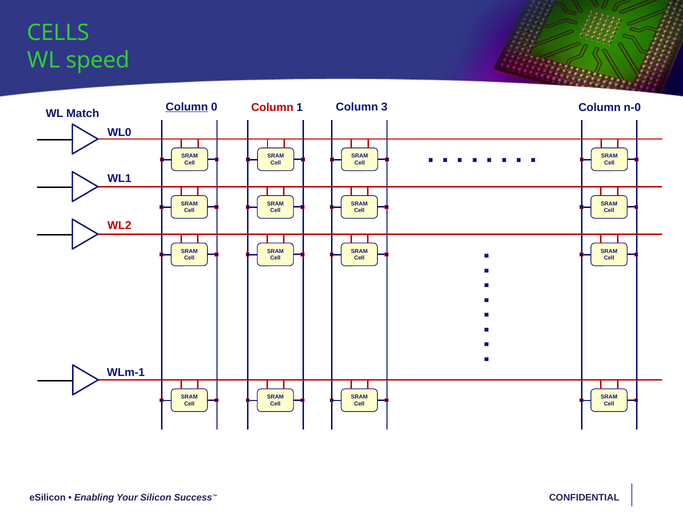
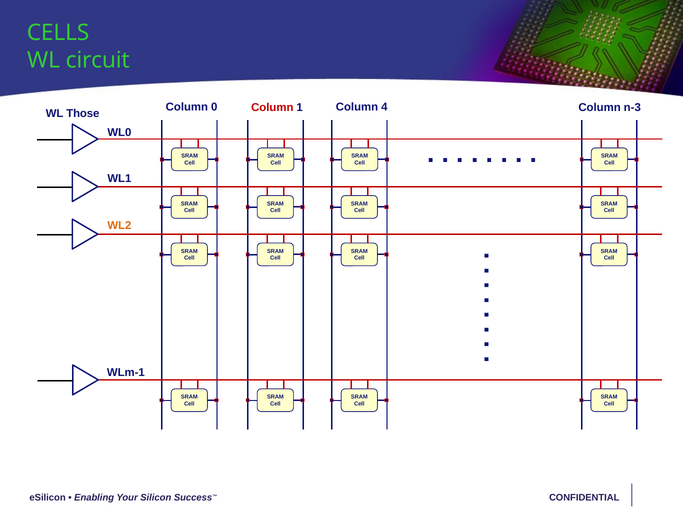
speed: speed -> circuit
Column at (187, 107) underline: present -> none
3: 3 -> 4
n-0: n-0 -> n-3
Match: Match -> Those
WL2 colour: red -> orange
